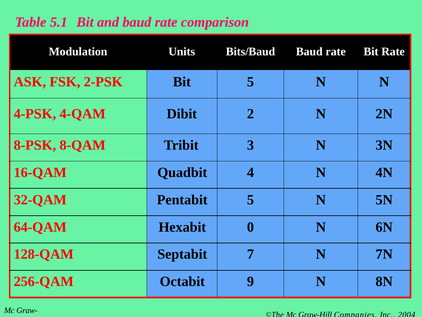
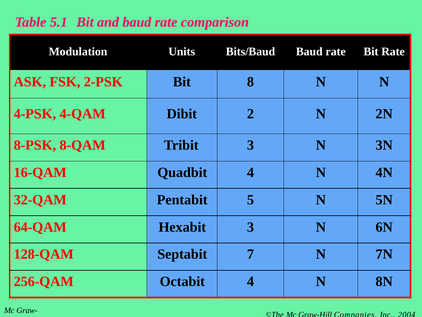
Bit 5: 5 -> 8
Hexabit 0: 0 -> 3
Octabit 9: 9 -> 4
